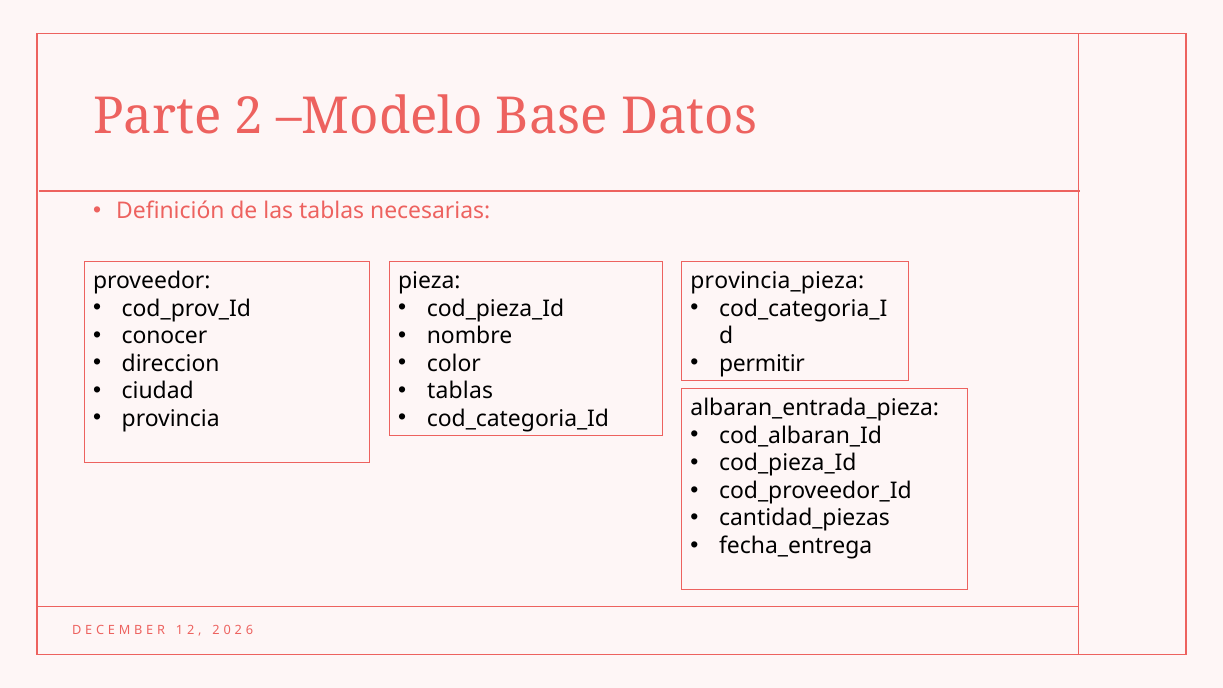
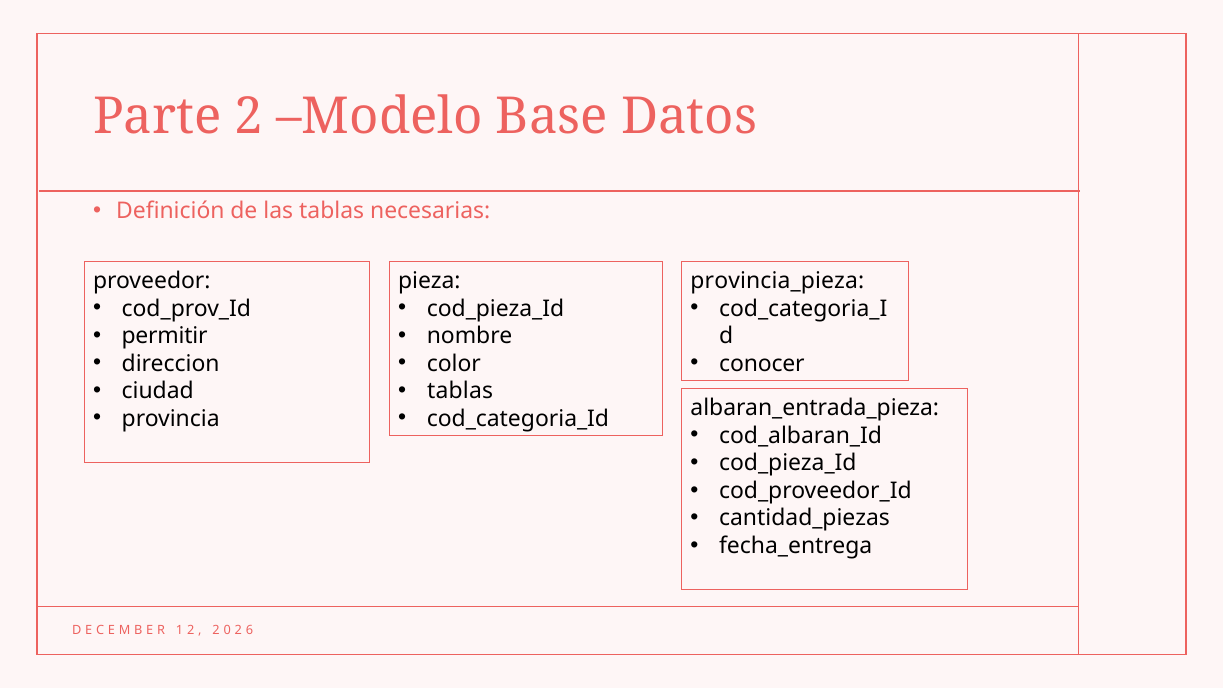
conocer: conocer -> permitir
permitir: permitir -> conocer
